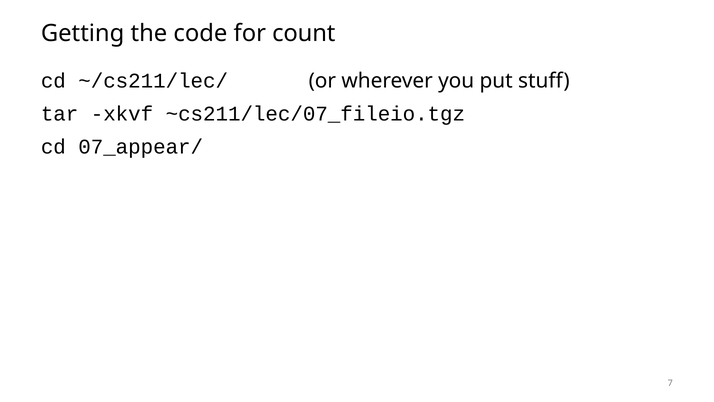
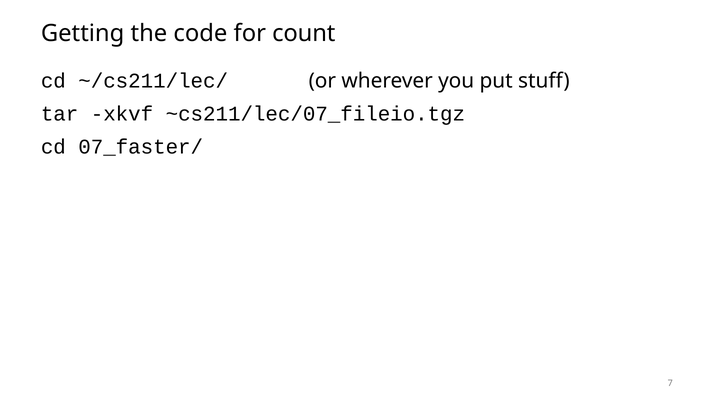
07_appear/: 07_appear/ -> 07_faster/
